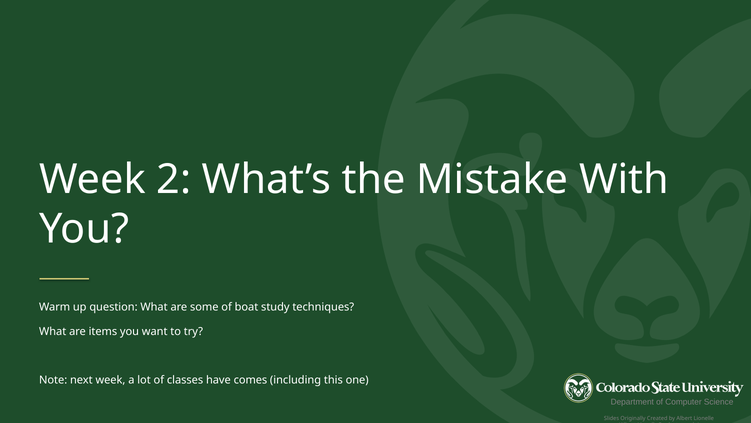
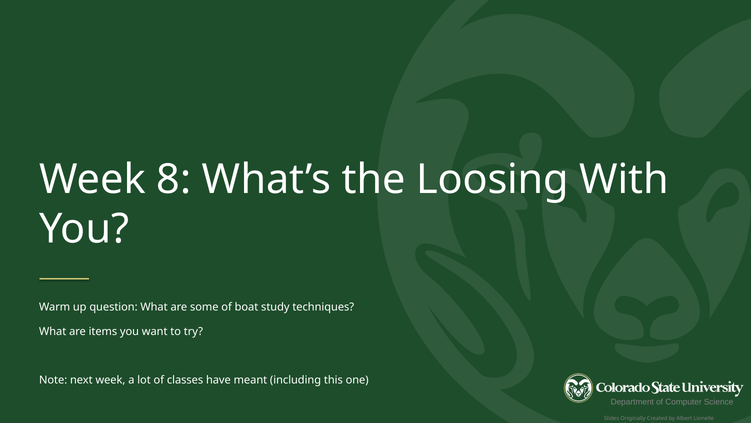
2: 2 -> 8
Mistake: Mistake -> Loosing
comes: comes -> meant
